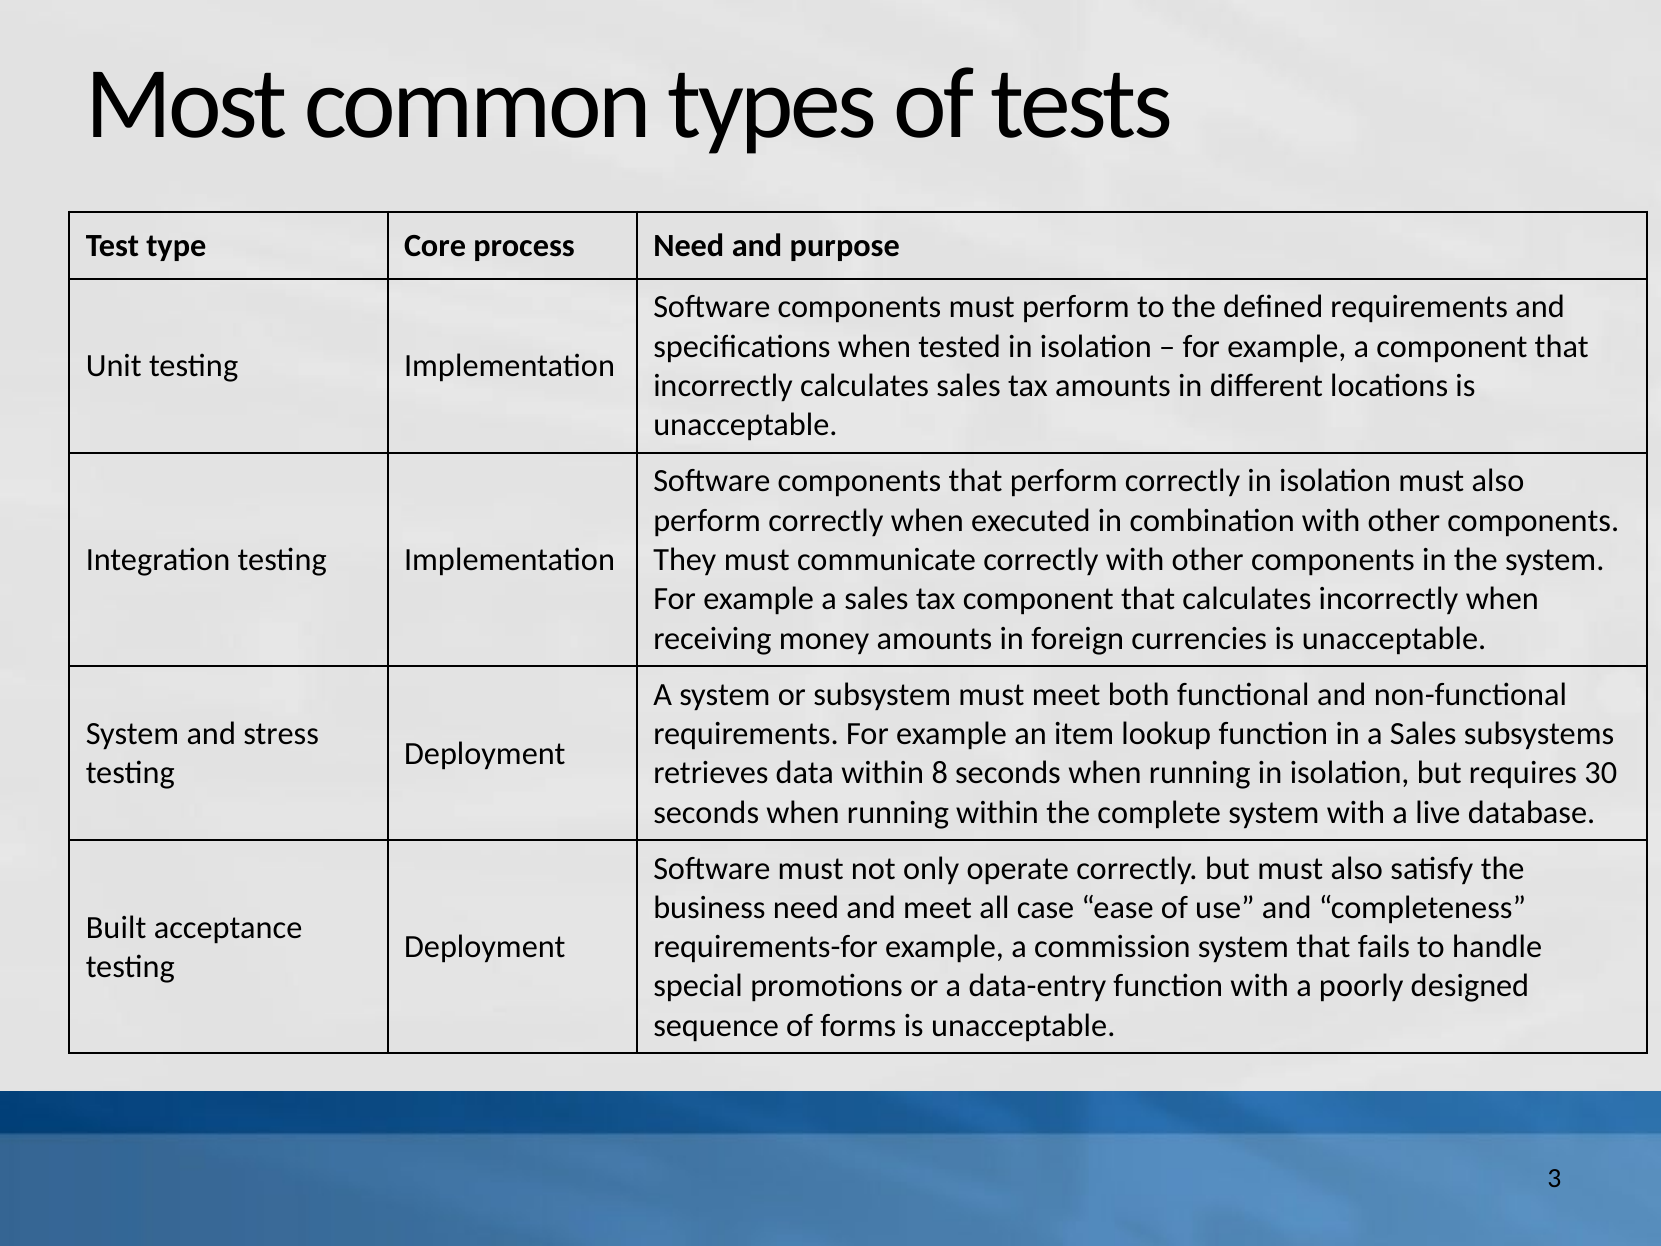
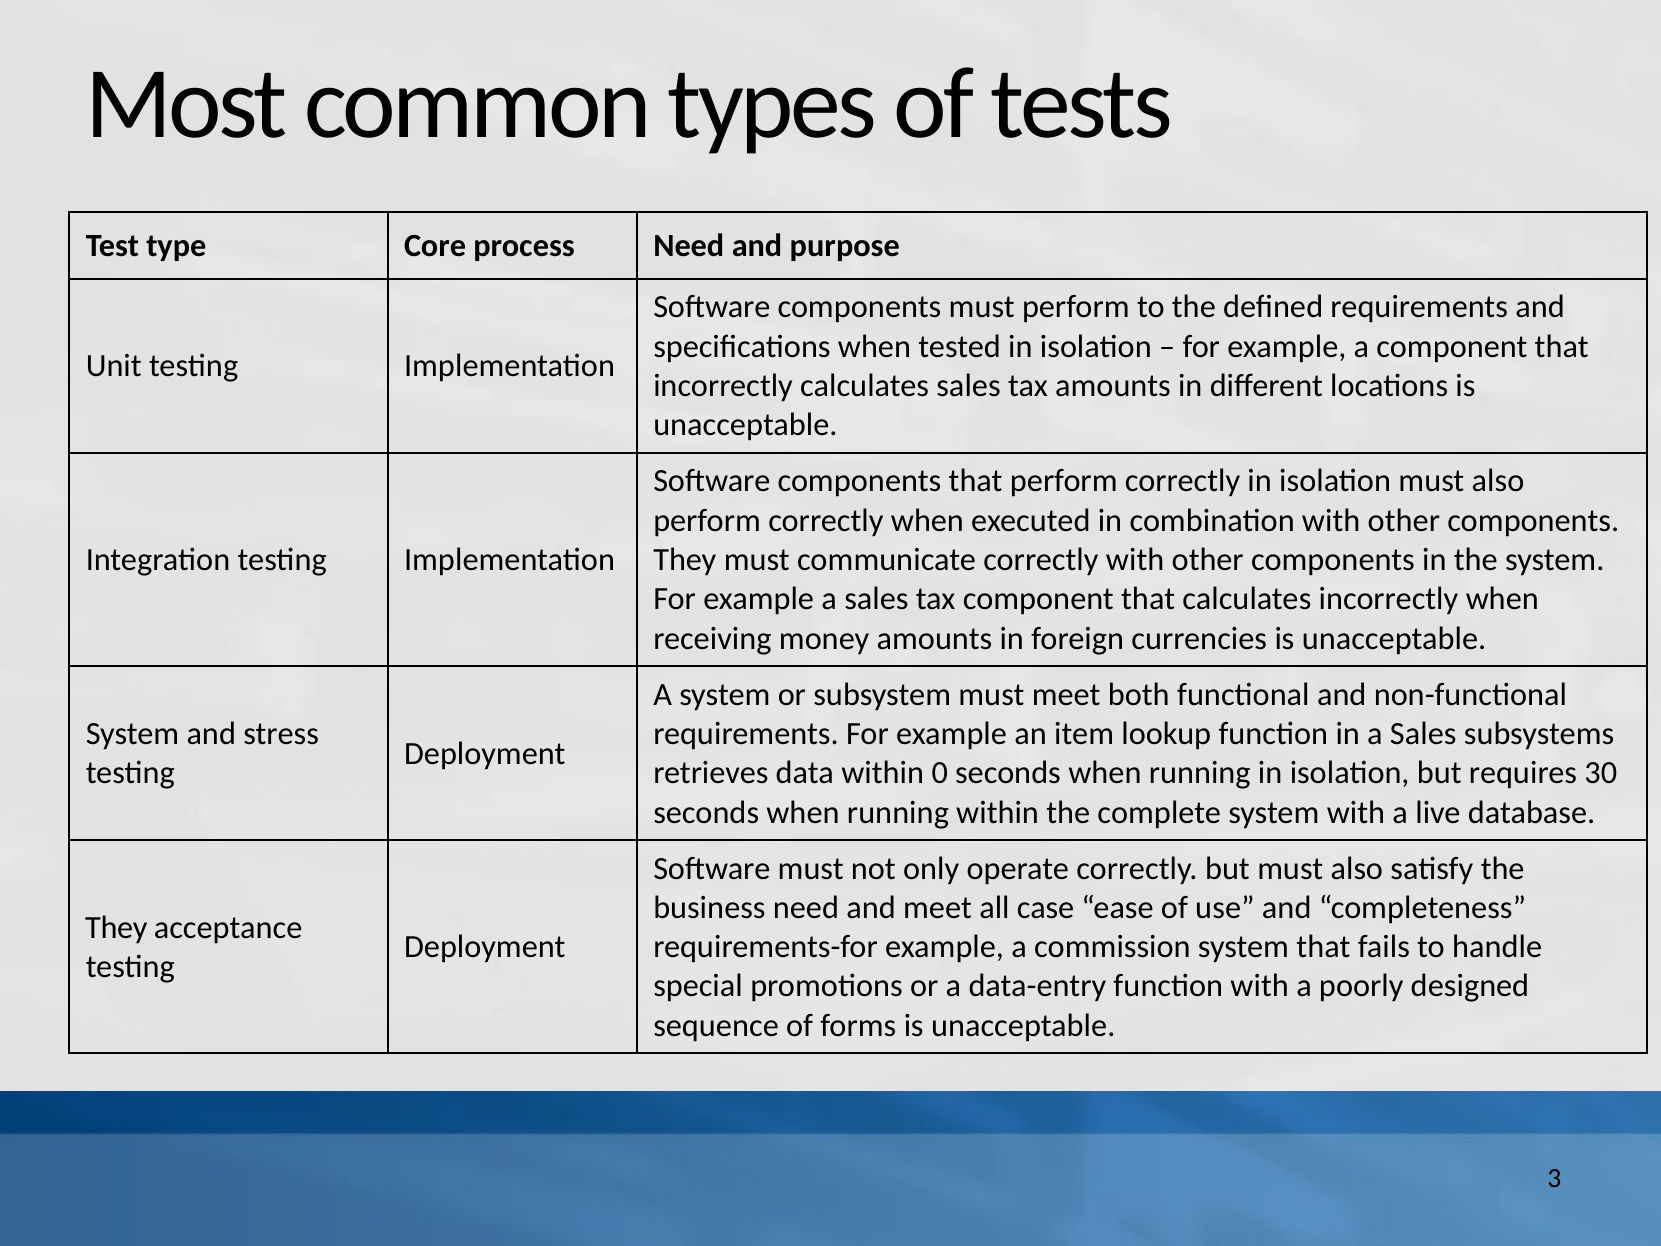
8: 8 -> 0
Built at (116, 927): Built -> They
